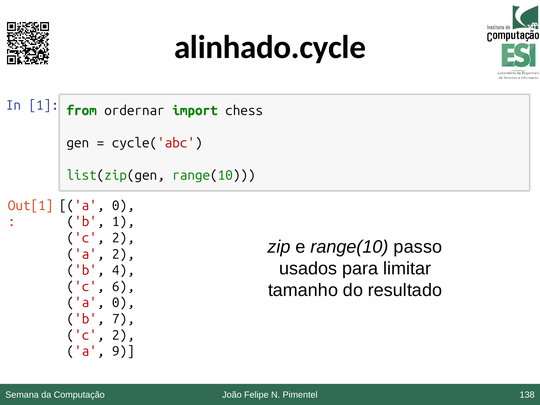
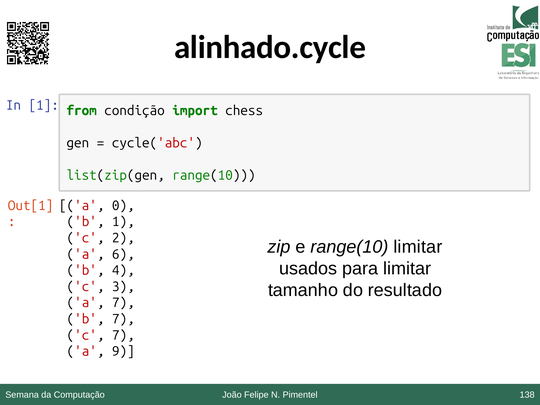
ordernar: ordernar -> condição
range(10 passo: passo -> limitar
a 2: 2 -> 6
6: 6 -> 3
0 at (123, 303): 0 -> 7
2 at (123, 335): 2 -> 7
